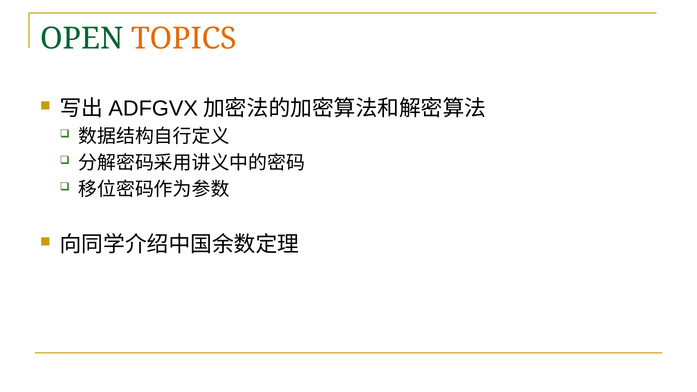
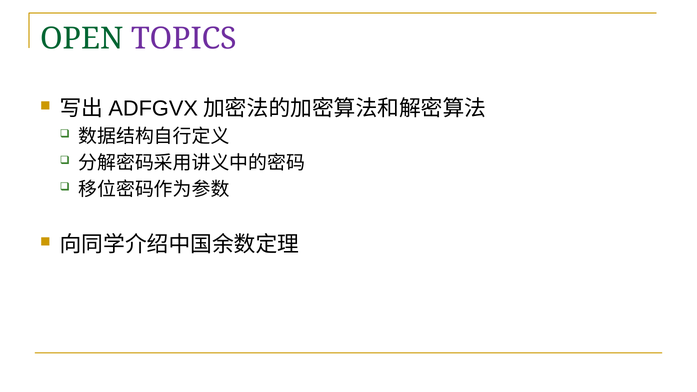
TOPICS colour: orange -> purple
